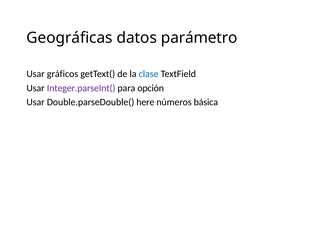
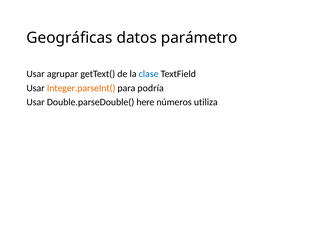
gráficos: gráficos -> agrupar
Integer.parseInt( colour: purple -> orange
opción: opción -> podría
básica: básica -> utiliza
